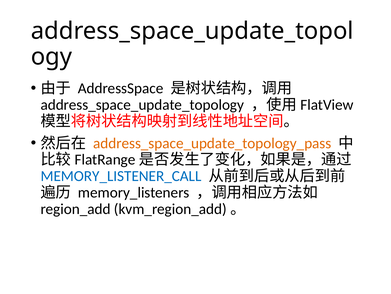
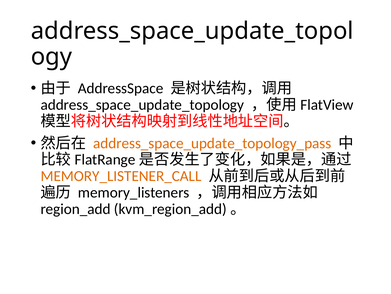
MEMORY_LISTENER_CALL colour: blue -> orange
